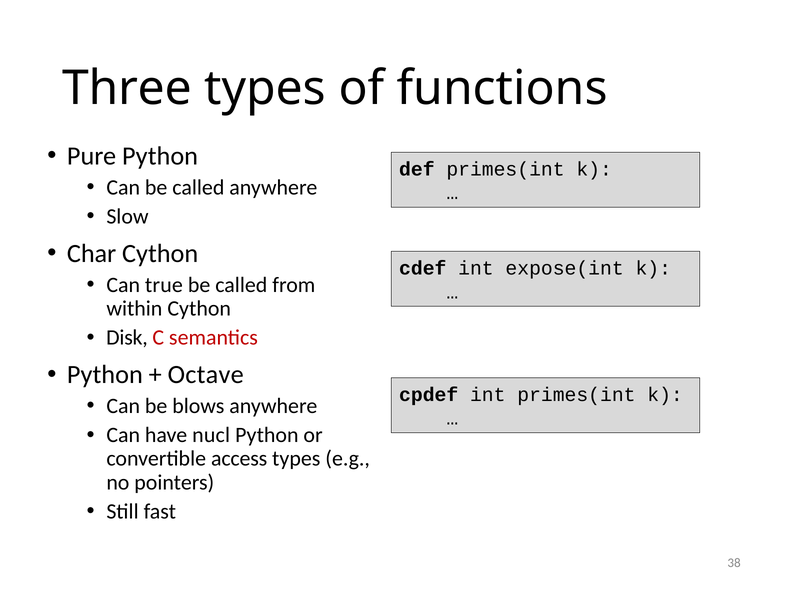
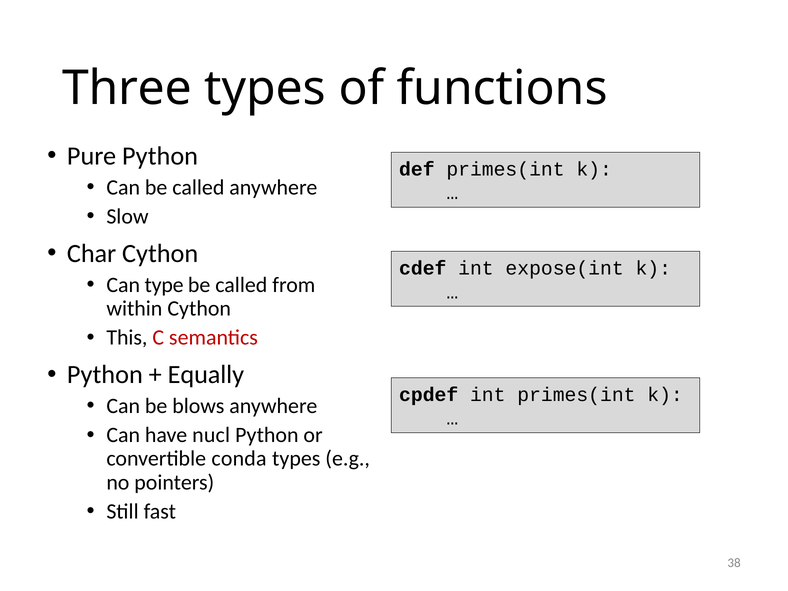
true: true -> type
Disk: Disk -> This
Octave: Octave -> Equally
access: access -> conda
